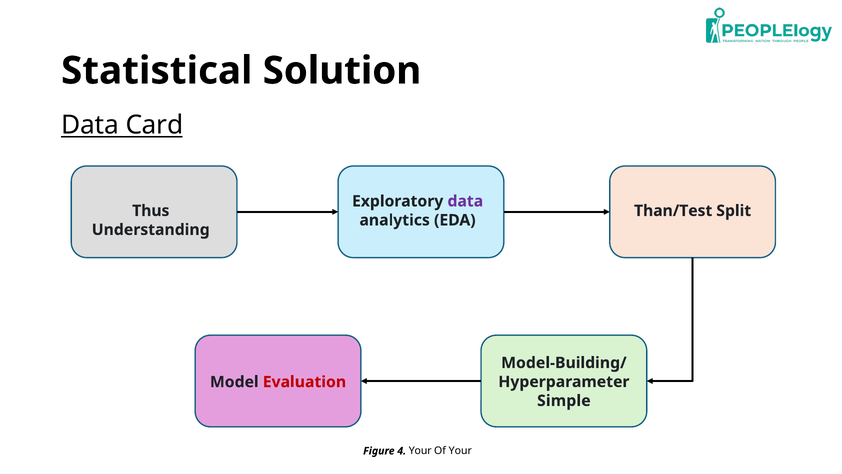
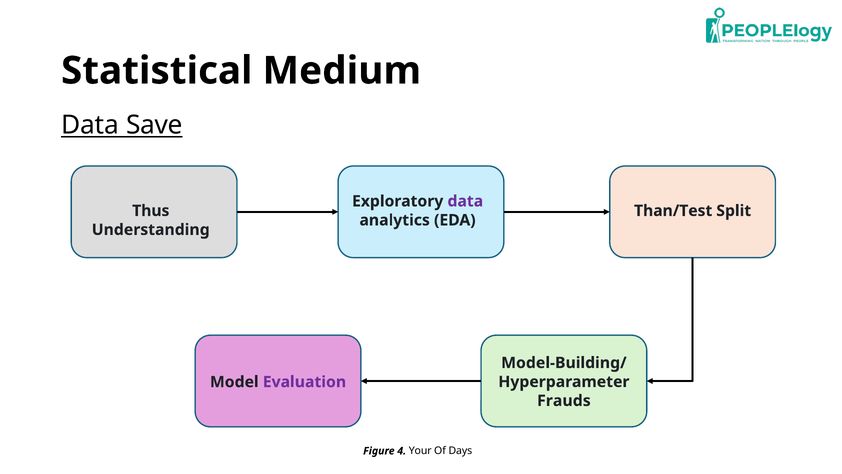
Solution: Solution -> Medium
Card: Card -> Save
Evaluation colour: red -> purple
Simple: Simple -> Frauds
Of Your: Your -> Days
